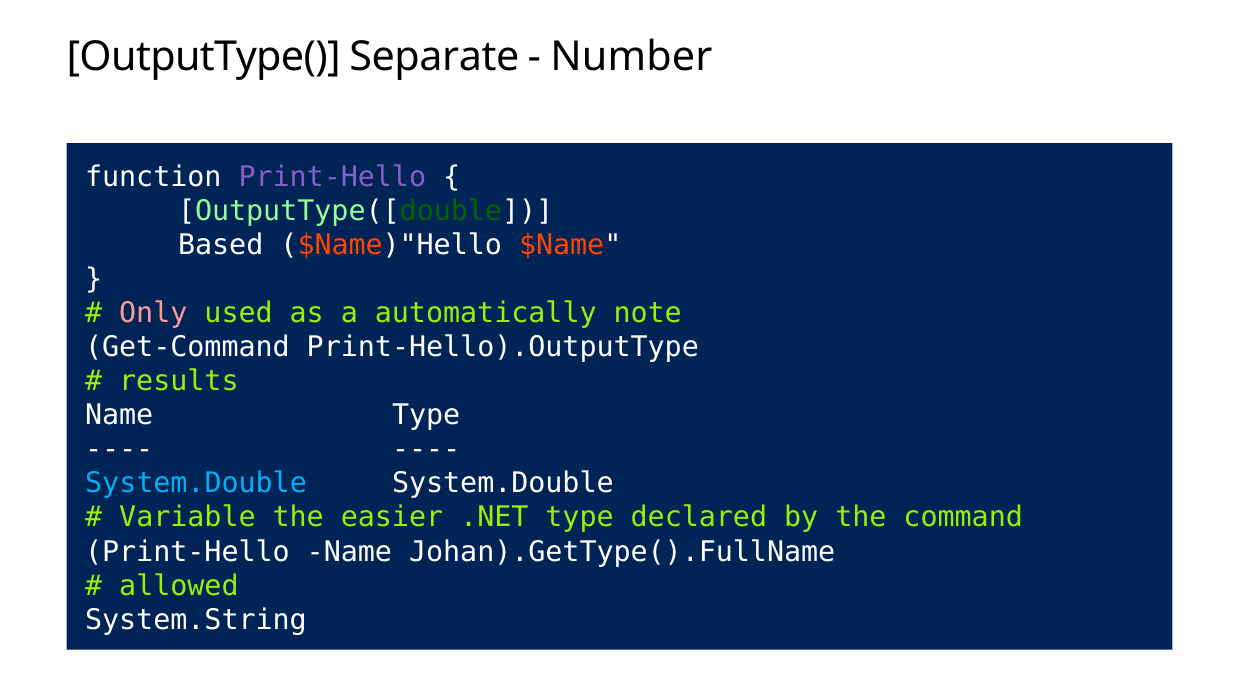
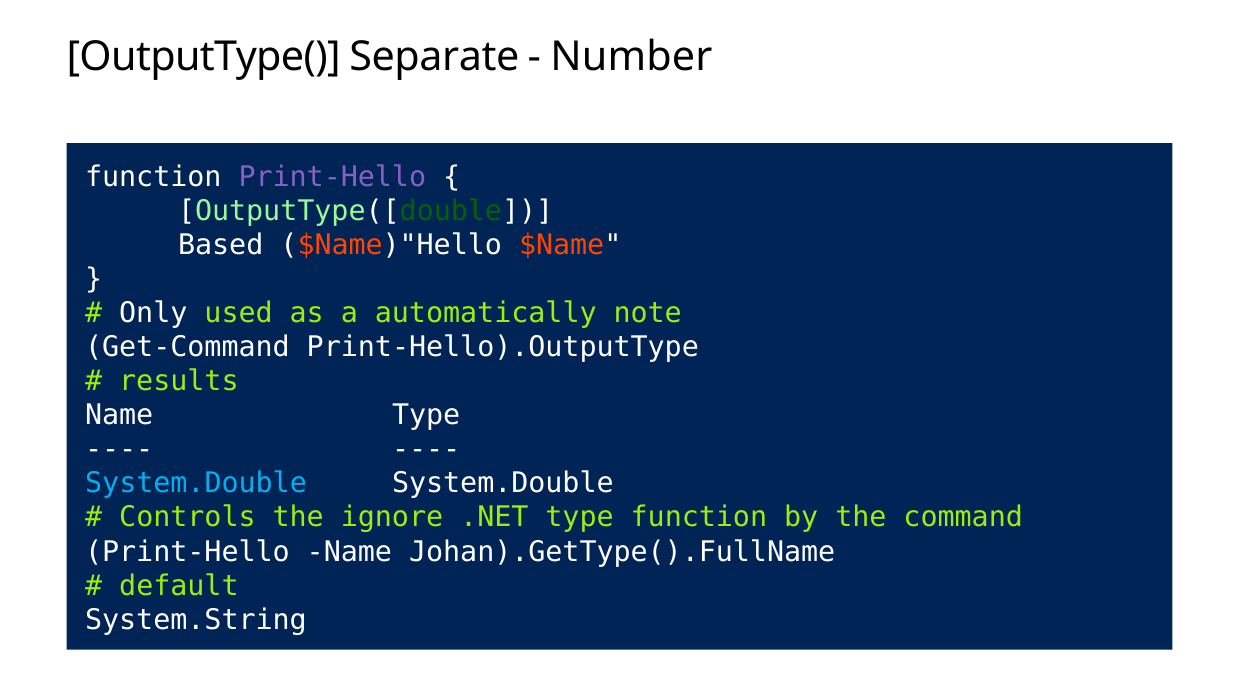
Only colour: pink -> white
Variable: Variable -> Controls
easier: easier -> ignore
type declared: declared -> function
allowed: allowed -> default
